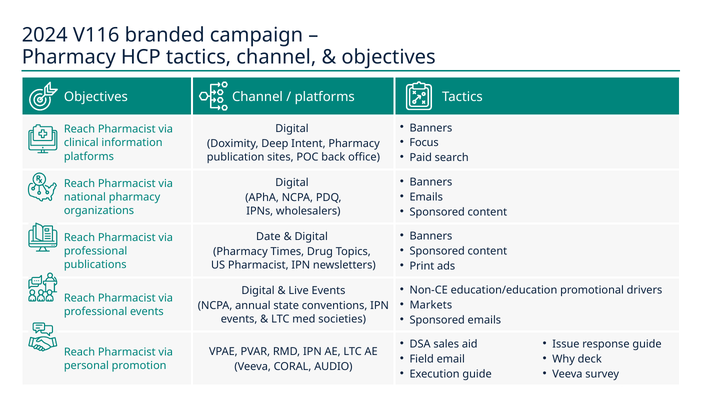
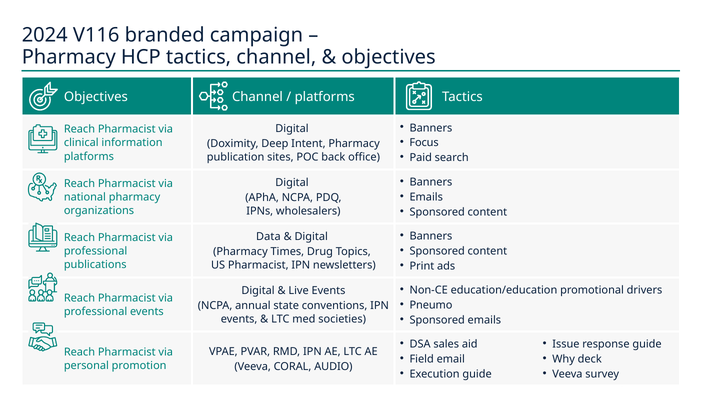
Date: Date -> Data
Markets: Markets -> Pneumo
